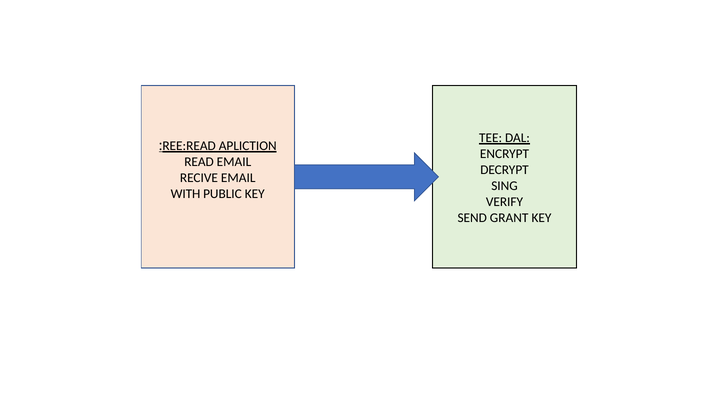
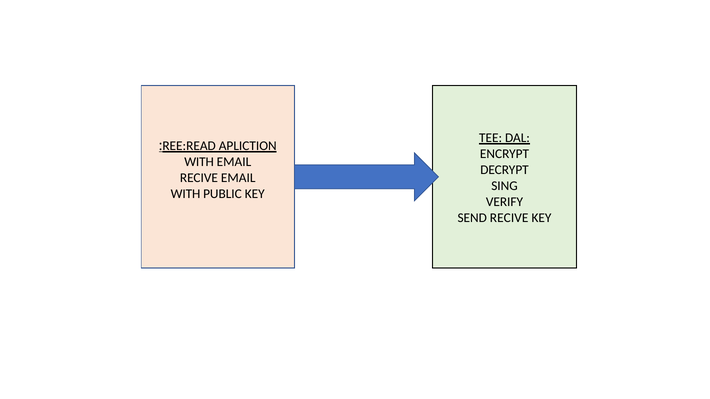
READ at (199, 162): READ -> WITH
SEND GRANT: GRANT -> RECIVE
